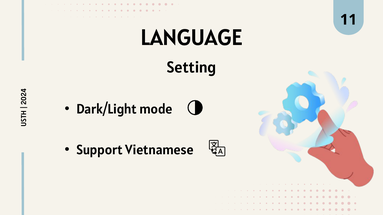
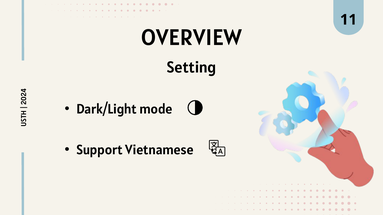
LANGUAGE: LANGUAGE -> OVERVIEW
